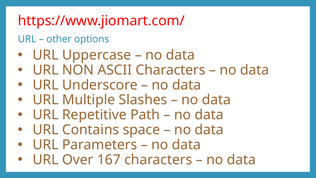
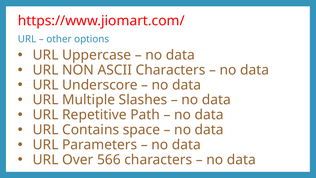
167: 167 -> 566
